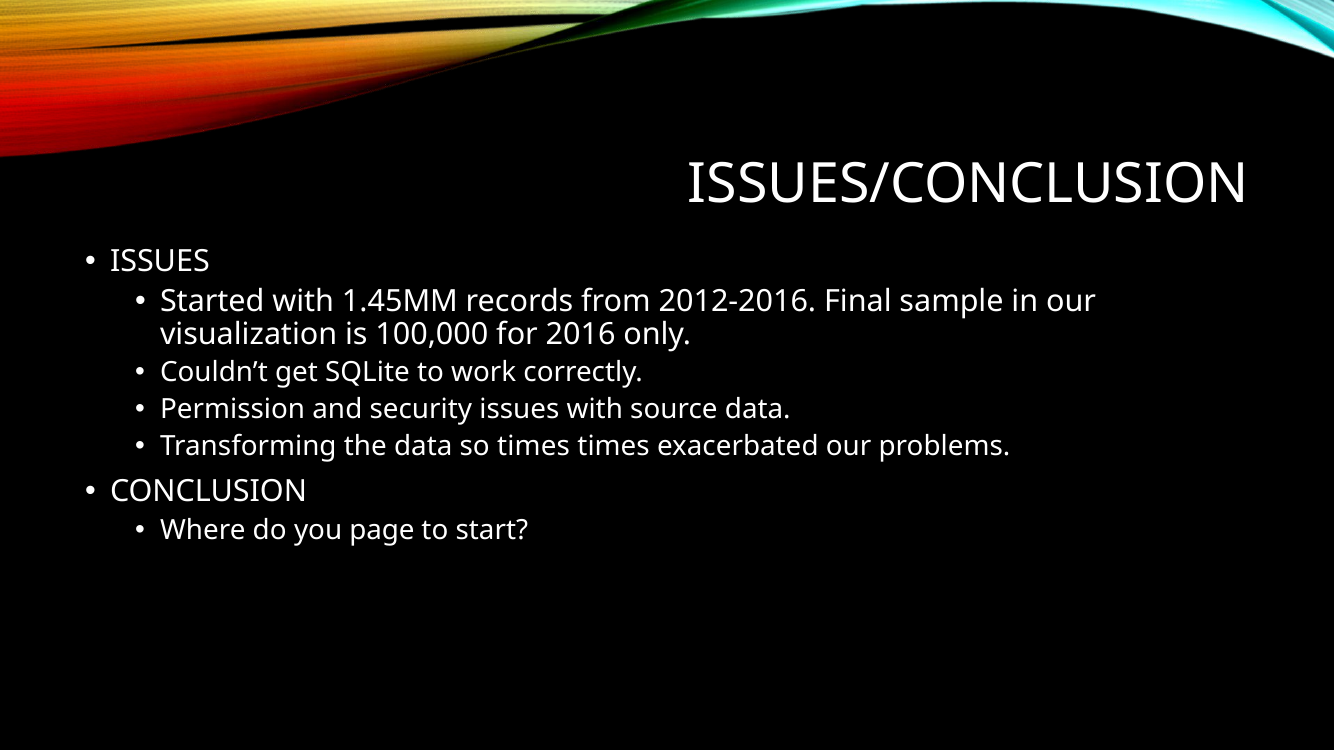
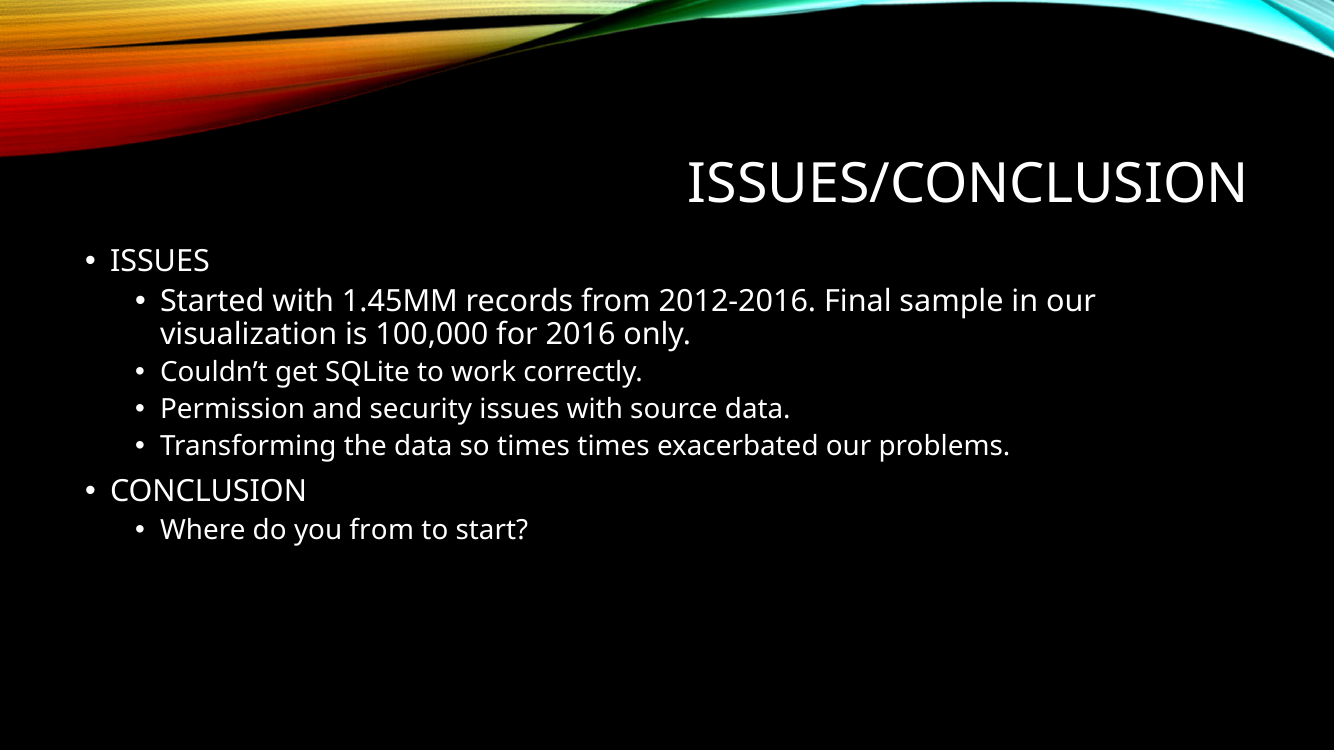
you page: page -> from
